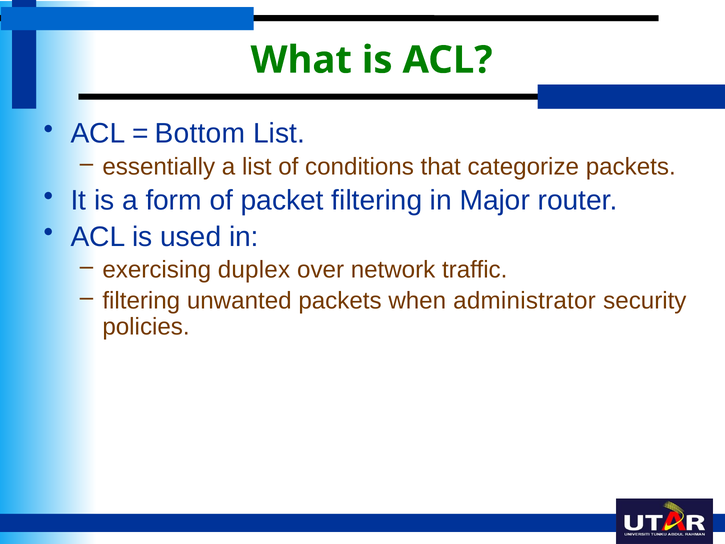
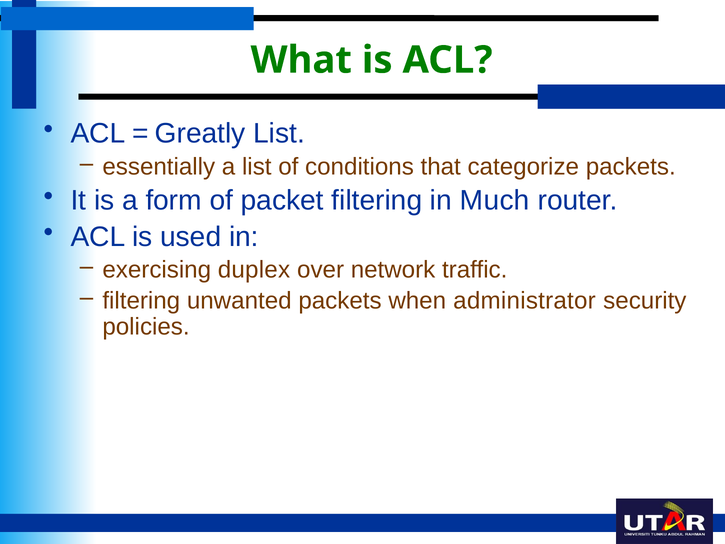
Bottom: Bottom -> Greatly
Major: Major -> Much
